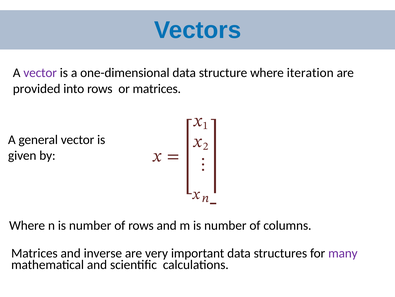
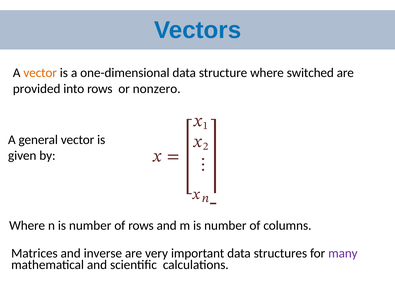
vector at (40, 73) colour: purple -> orange
iteration: iteration -> switched
or matrices: matrices -> nonzero
